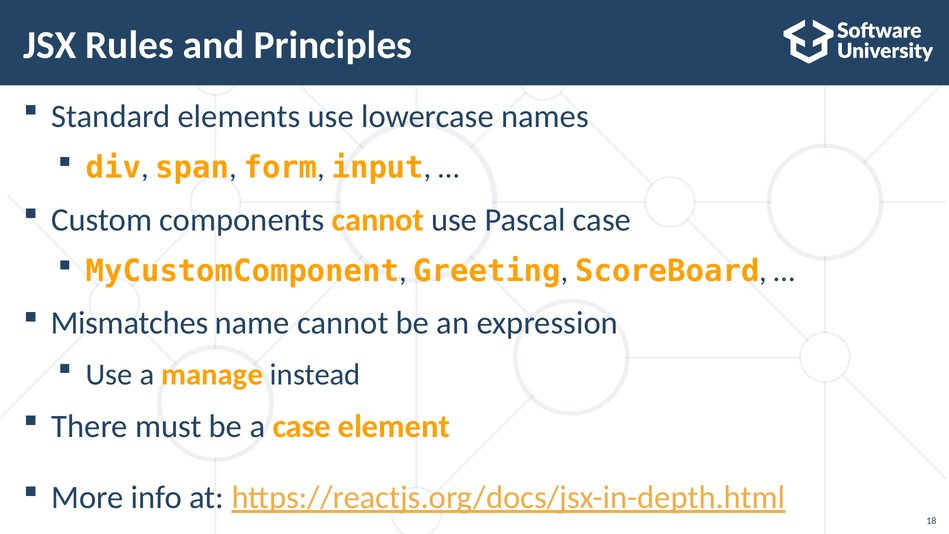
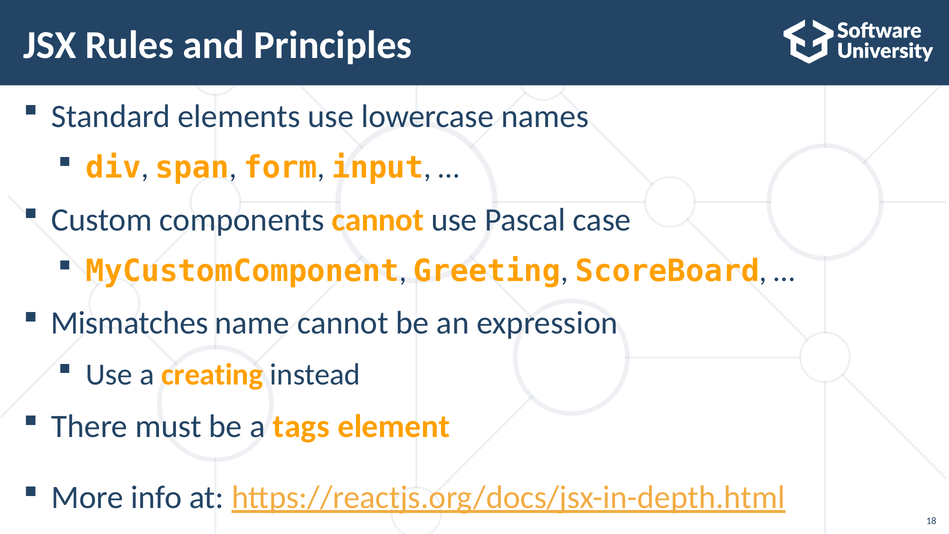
manage: manage -> creating
a case: case -> tags
